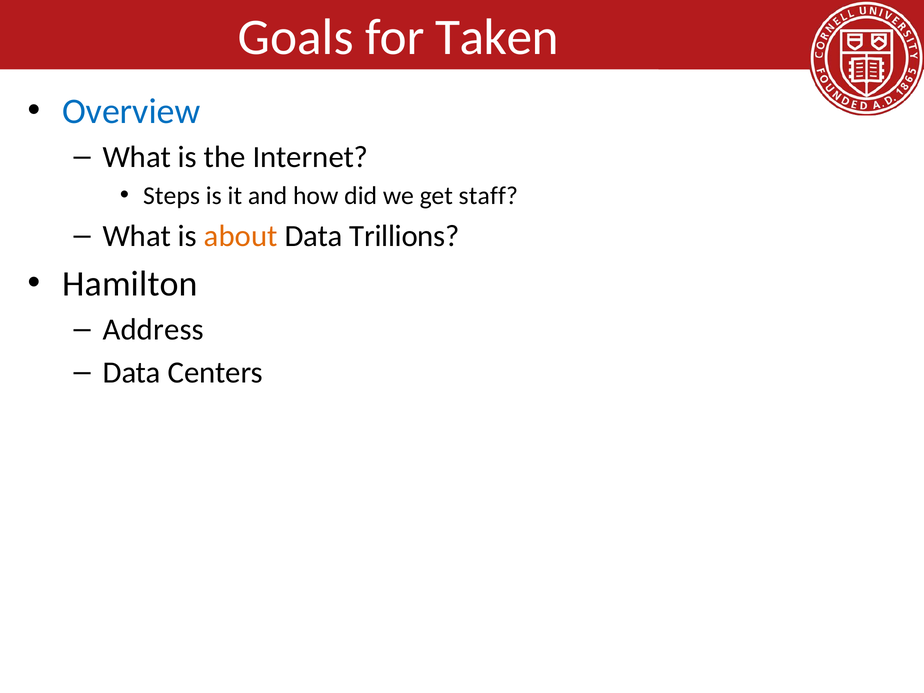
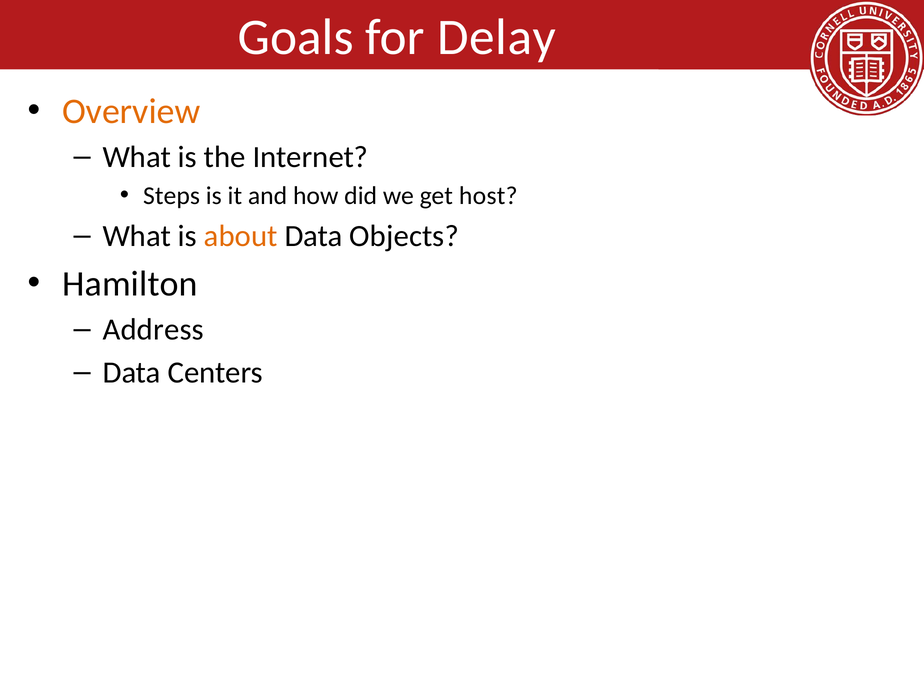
Taken: Taken -> Delay
Overview colour: blue -> orange
staff: staff -> host
Trillions: Trillions -> Objects
